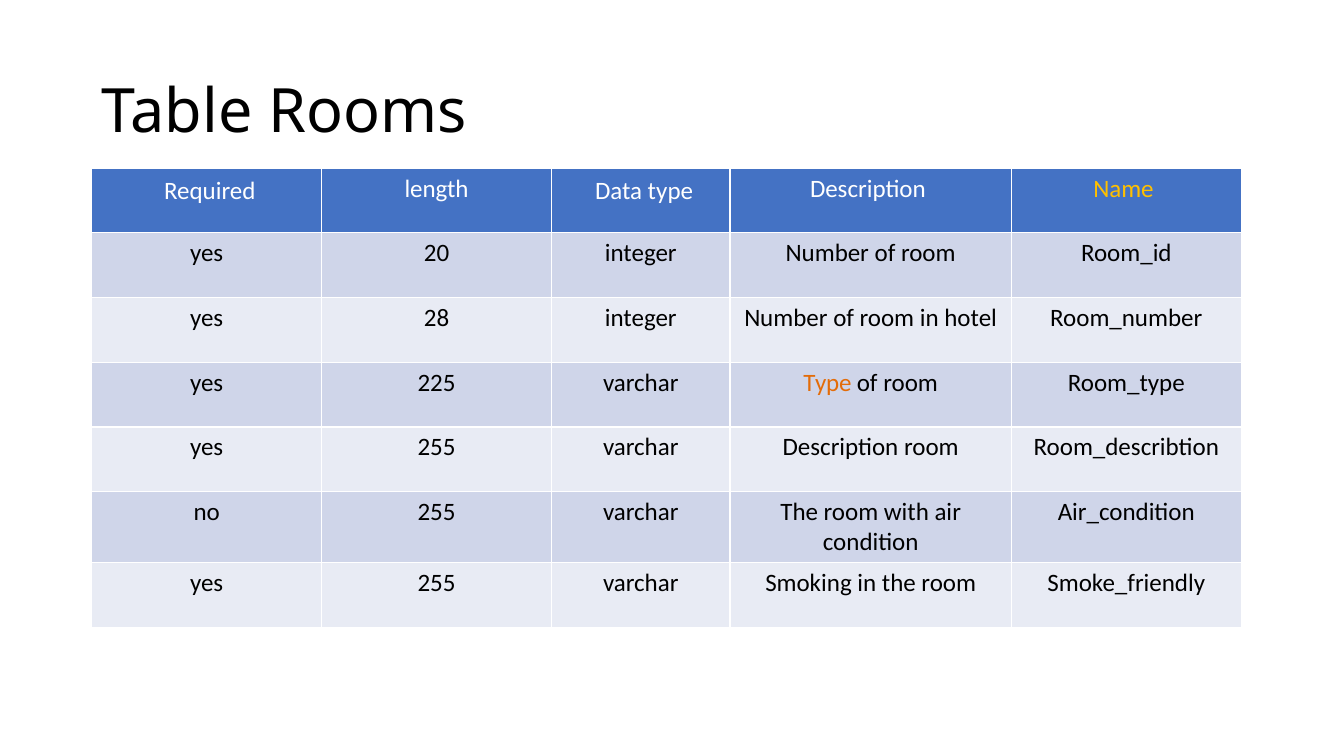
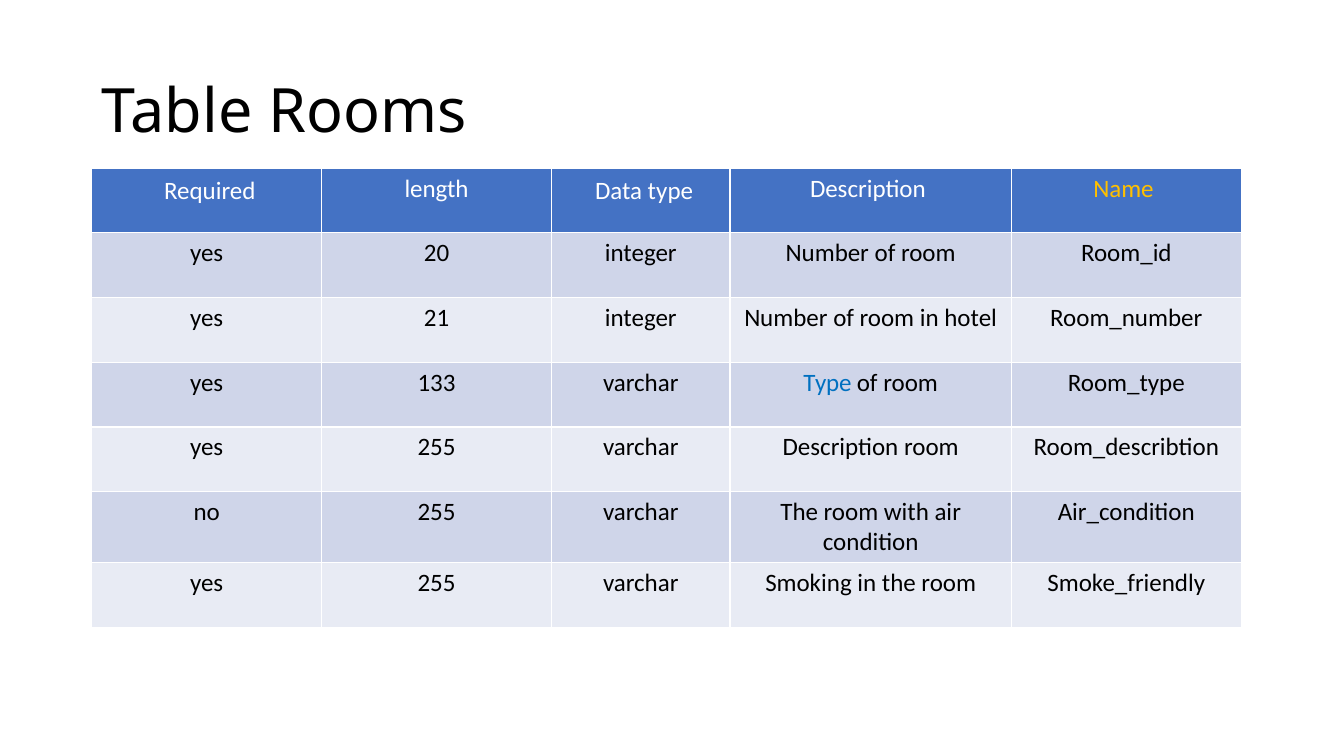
28: 28 -> 21
225: 225 -> 133
Type at (827, 383) colour: orange -> blue
